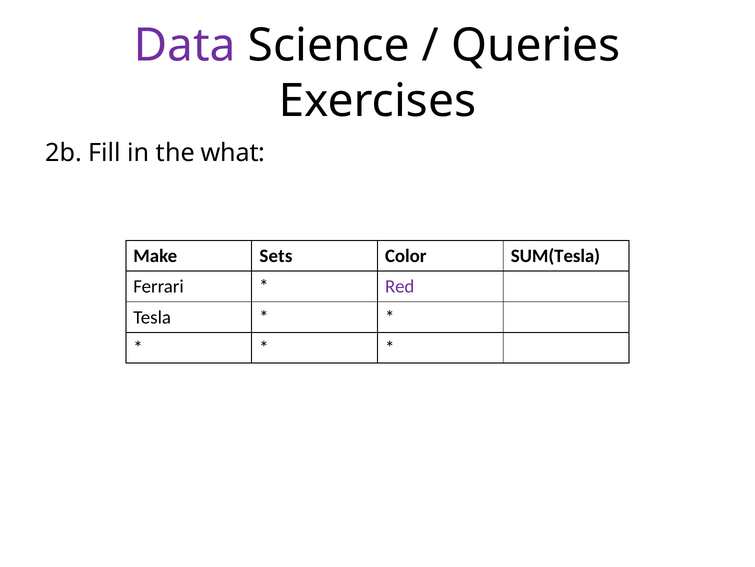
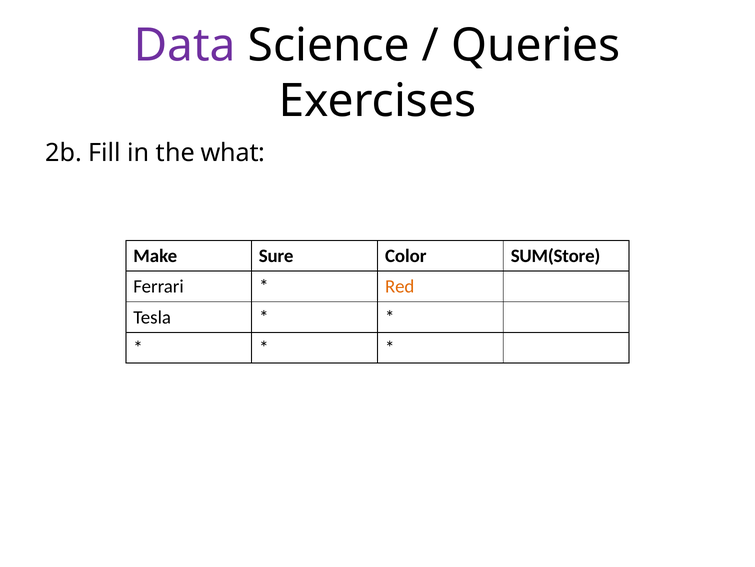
Sets: Sets -> Sure
SUM(Tesla: SUM(Tesla -> SUM(Store
Red colour: purple -> orange
